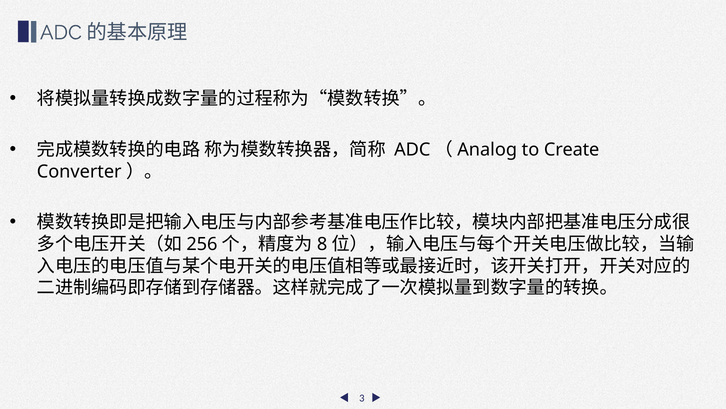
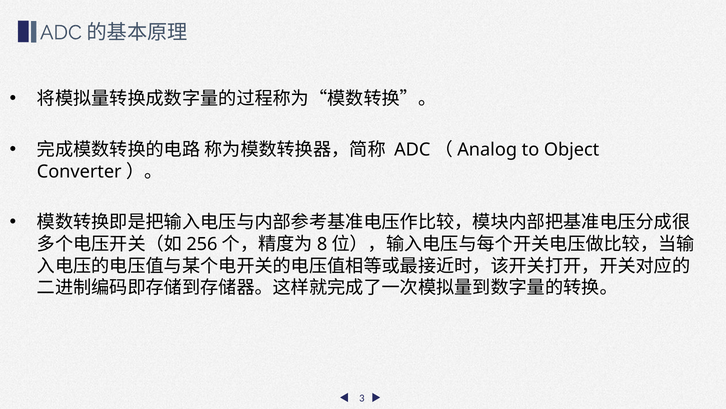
Create: Create -> Object
